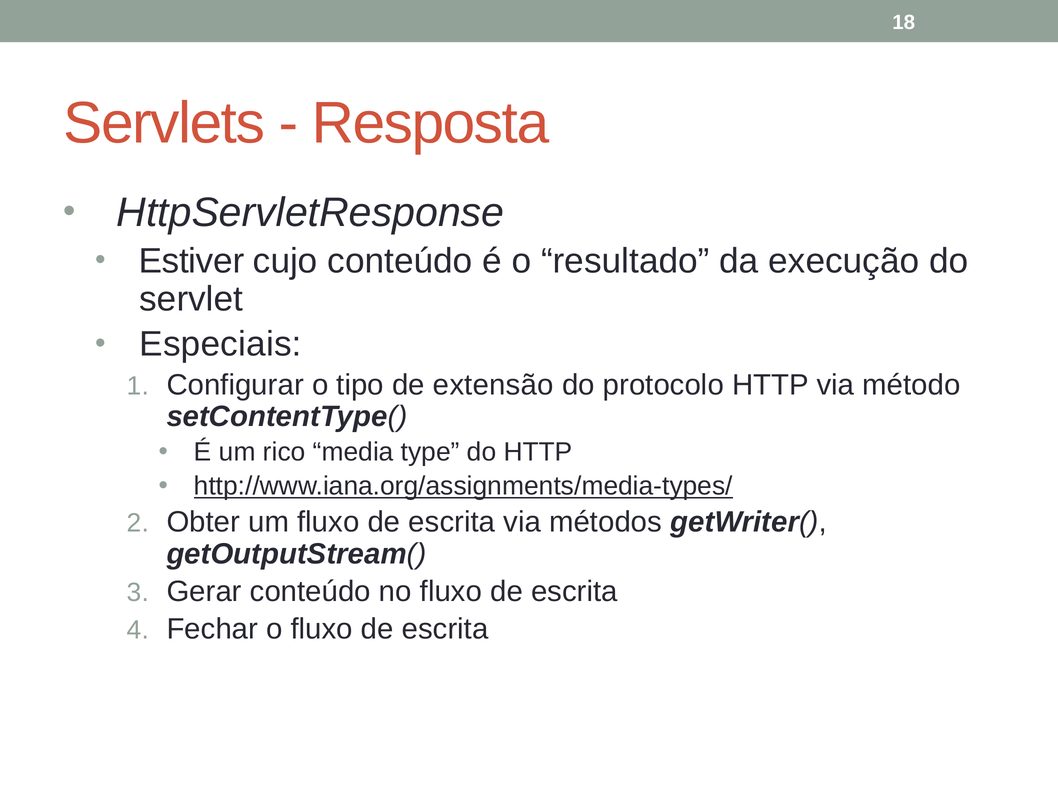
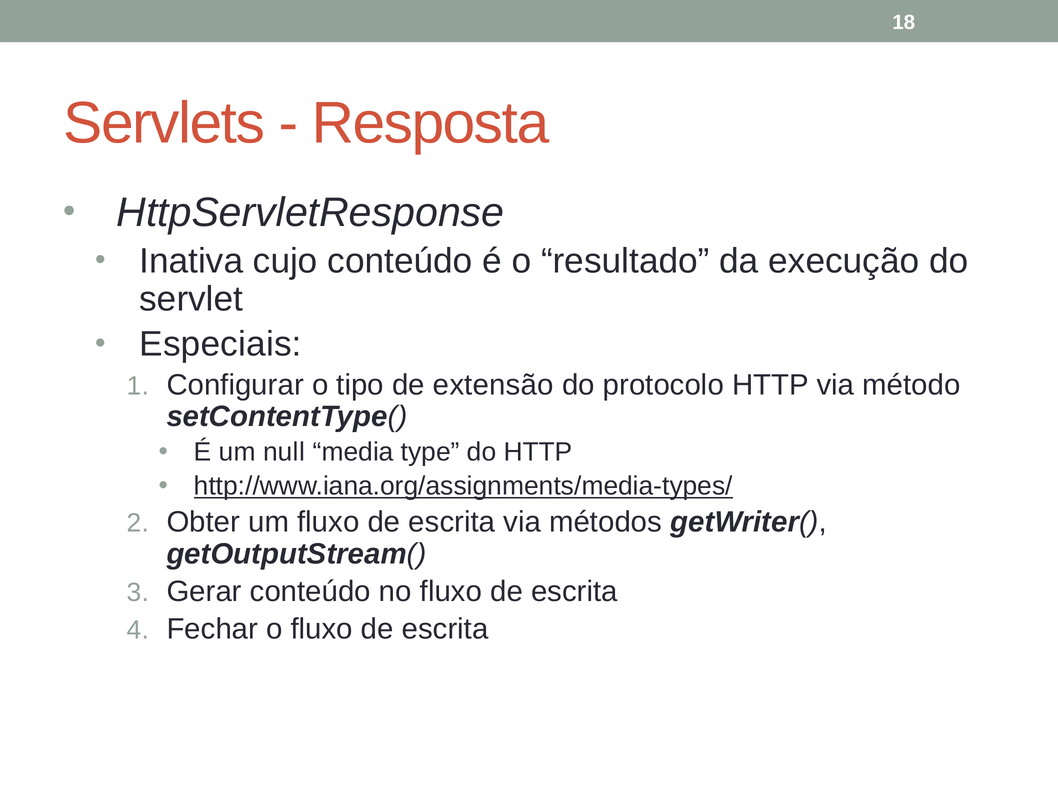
Estiver: Estiver -> Inativa
rico: rico -> null
